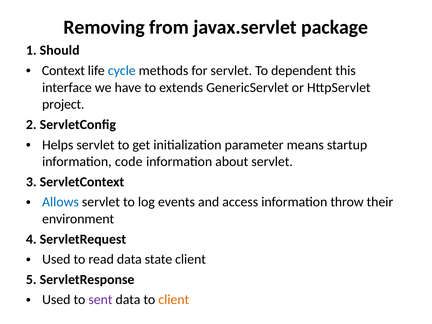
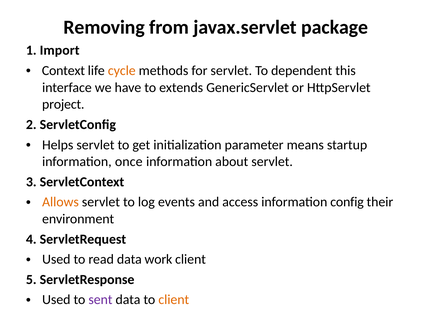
Should: Should -> Import
cycle colour: blue -> orange
code: code -> once
Allows colour: blue -> orange
throw: throw -> config
state: state -> work
